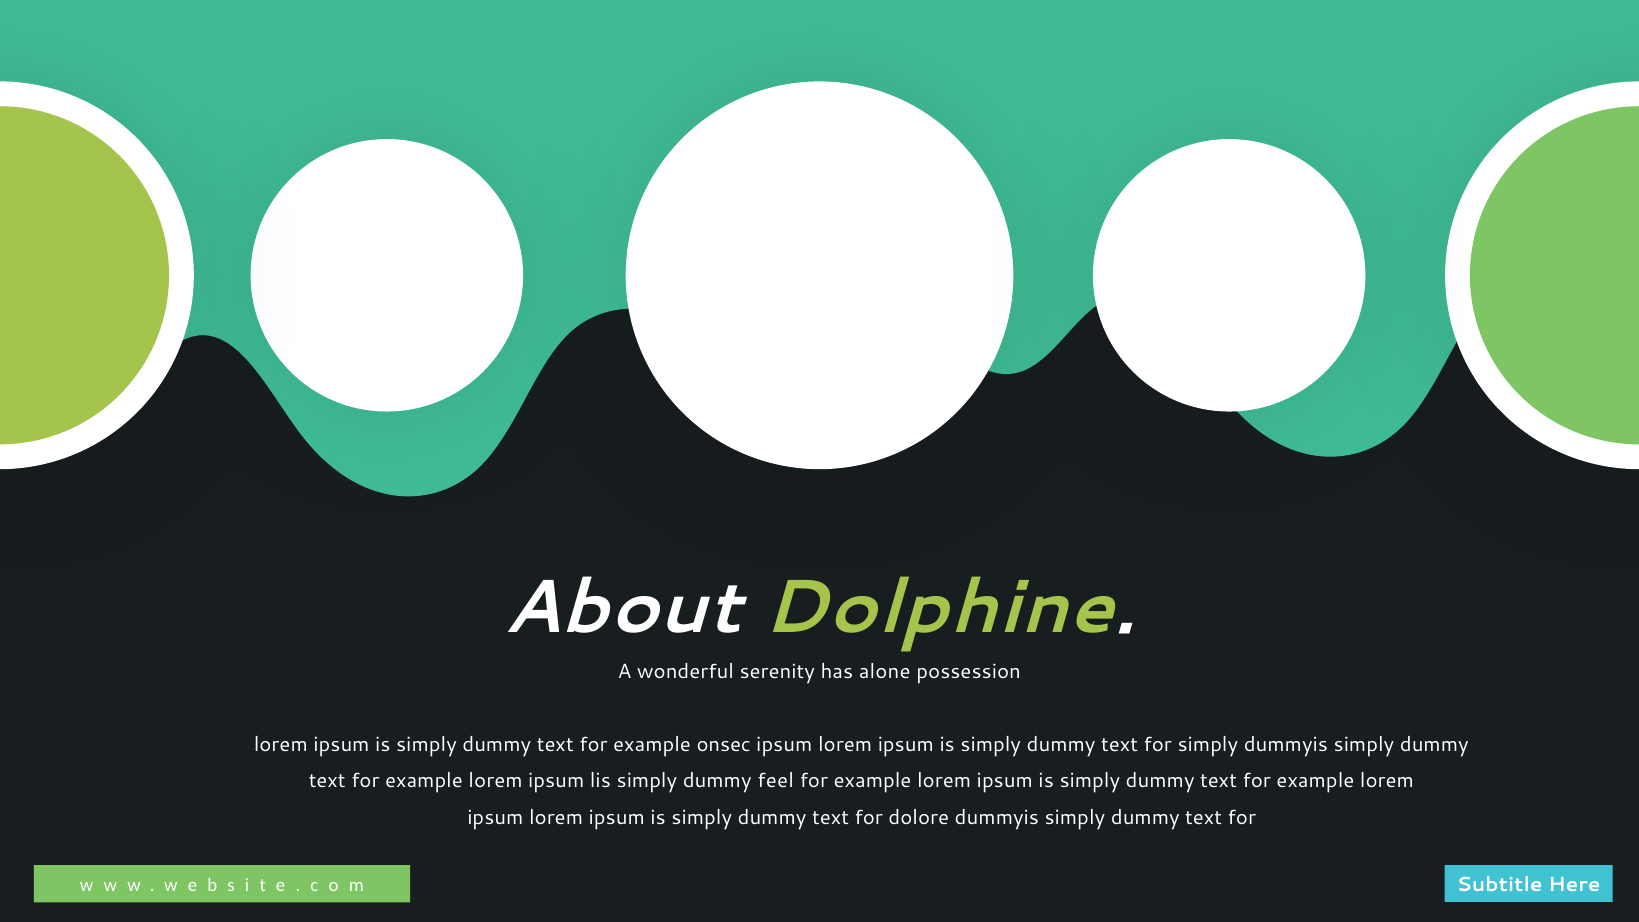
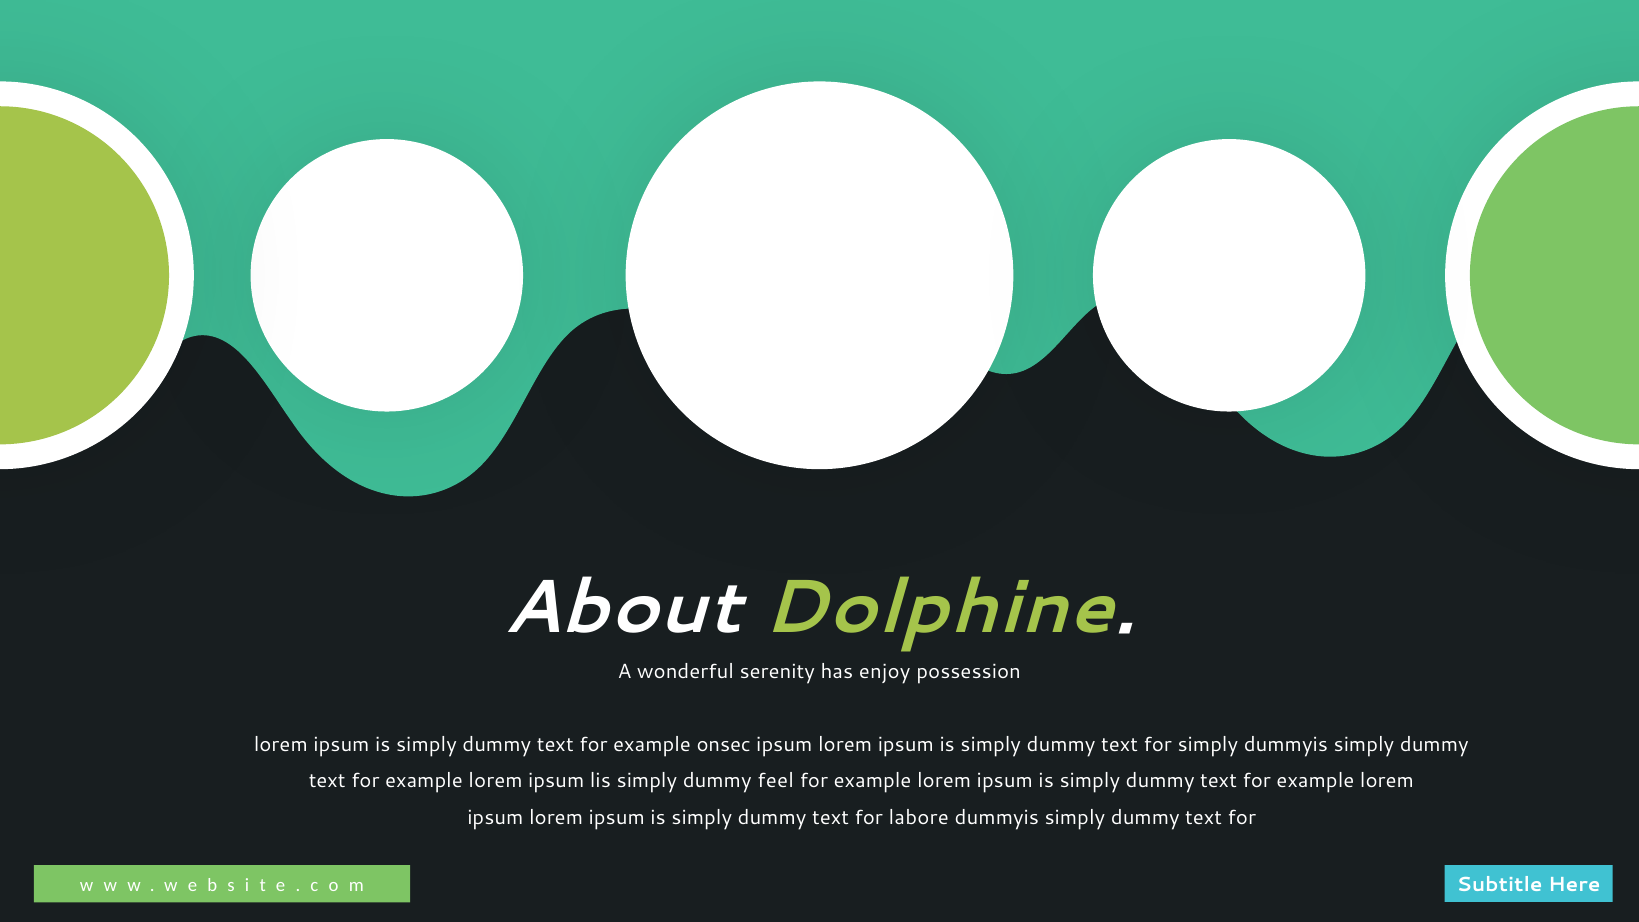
alone: alone -> enjoy
dolore: dolore -> labore
